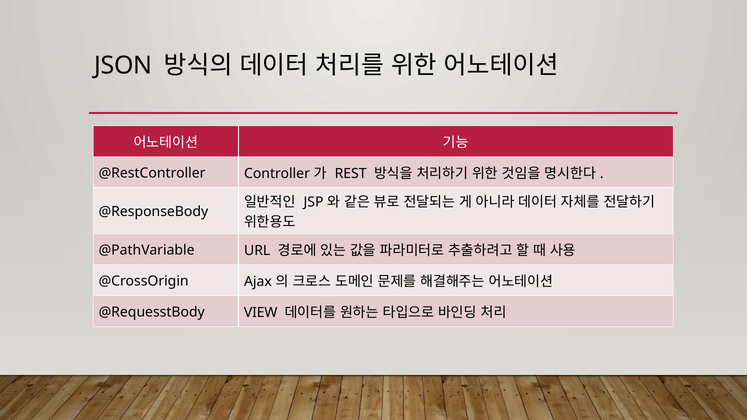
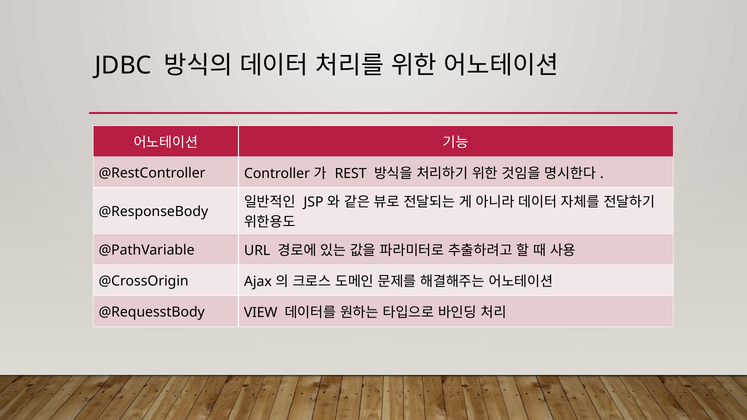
JSON: JSON -> JDBC
